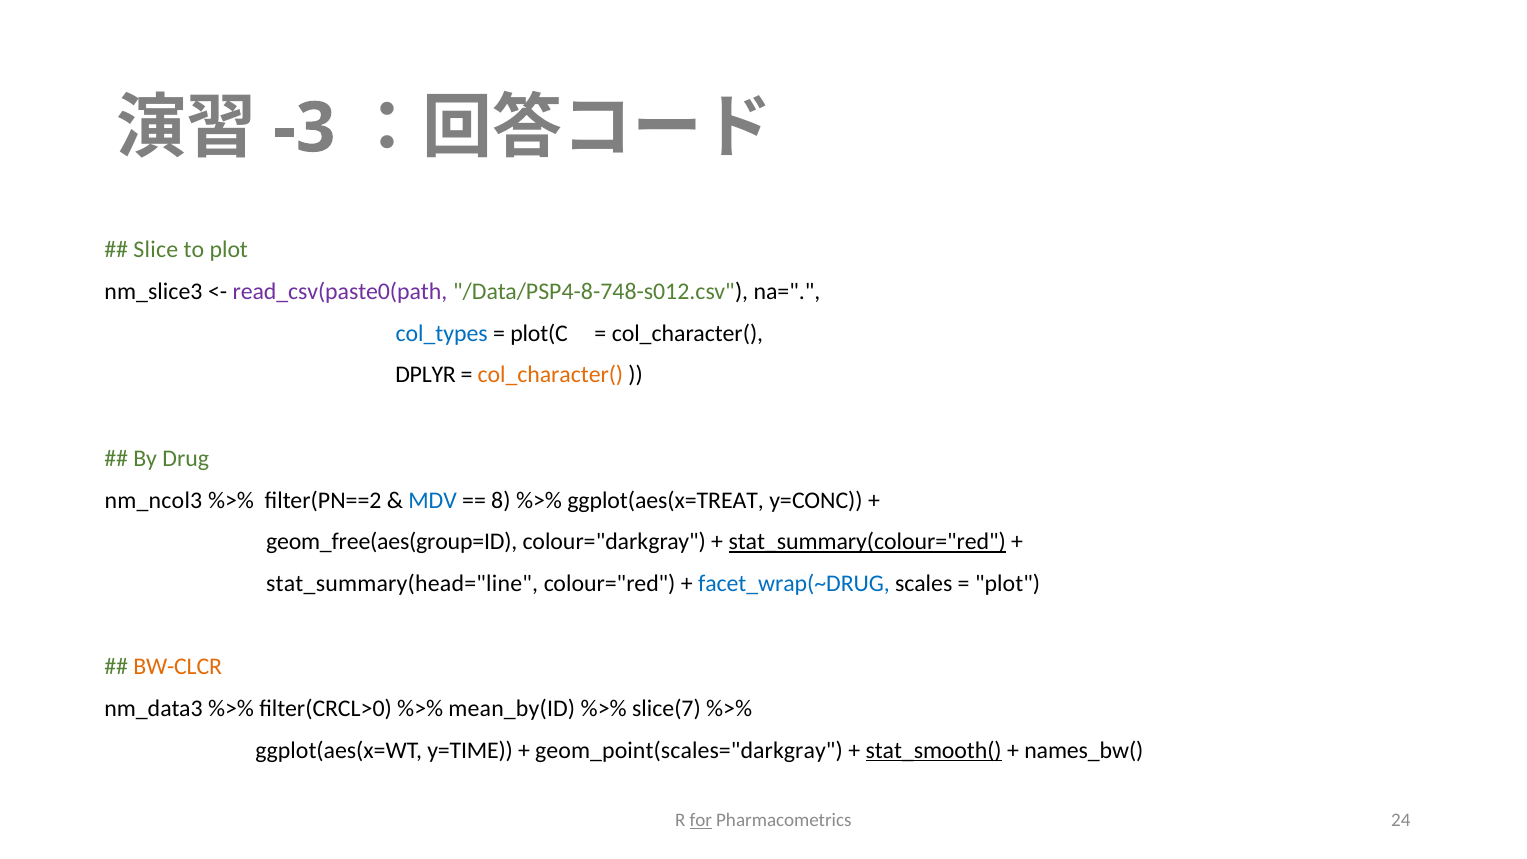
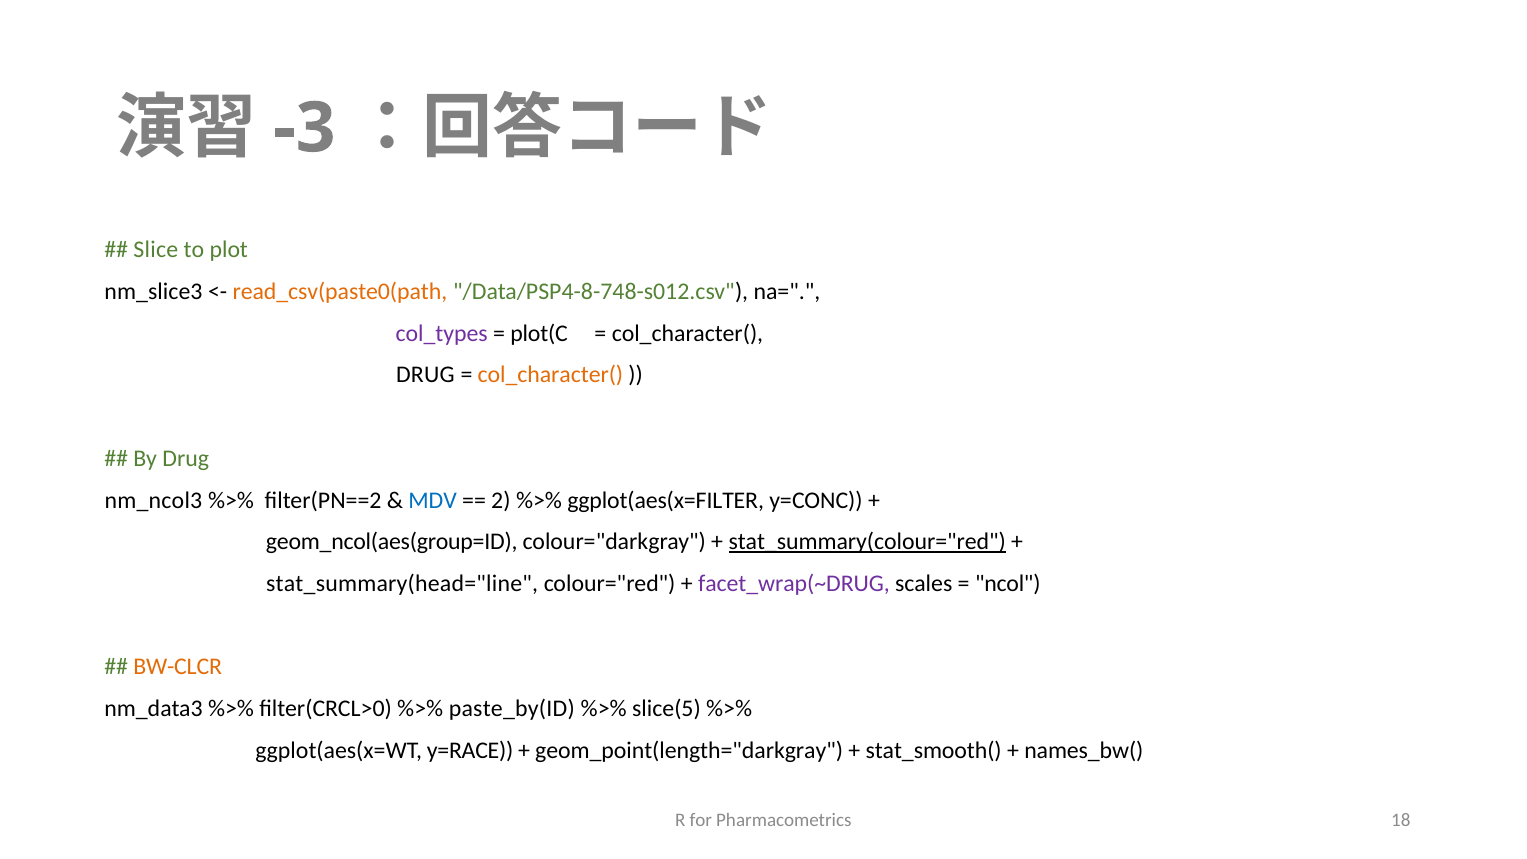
read_csv(paste0(path colour: purple -> orange
col_types colour: blue -> purple
DPLYR at (426, 375): DPLYR -> DRUG
8: 8 -> 2
ggplot(aes(x=TREAT: ggplot(aes(x=TREAT -> ggplot(aes(x=FILTER
geom_free(aes(group=ID: geom_free(aes(group=ID -> geom_ncol(aes(group=ID
facet_wrap(~DRUG colour: blue -> purple
plot at (1008, 584): plot -> ncol
mean_by(ID: mean_by(ID -> paste_by(ID
slice(7: slice(7 -> slice(5
y=TIME: y=TIME -> y=RACE
geom_point(scales="darkgray: geom_point(scales="darkgray -> geom_point(length="darkgray
stat_smooth( underline: present -> none
for underline: present -> none
24: 24 -> 18
